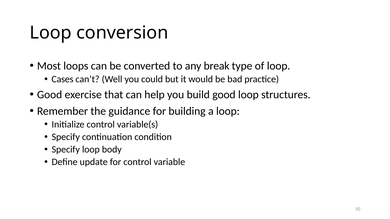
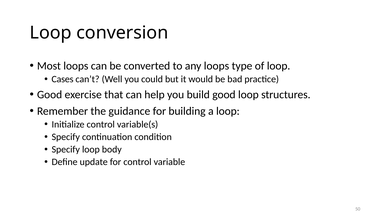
any break: break -> loops
